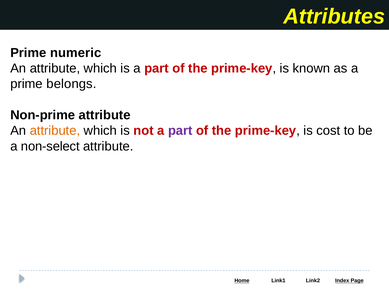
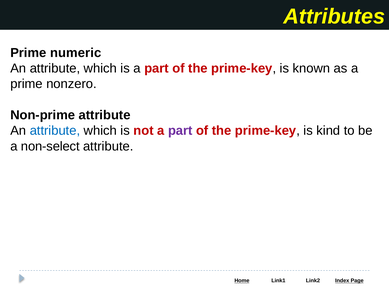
belongs: belongs -> nonzero
attribute at (55, 131) colour: orange -> blue
cost: cost -> kind
